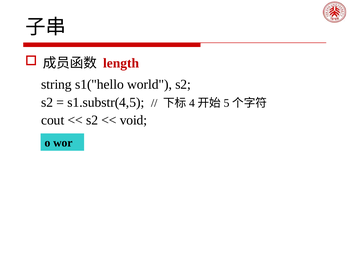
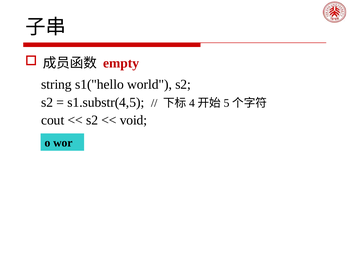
length: length -> empty
